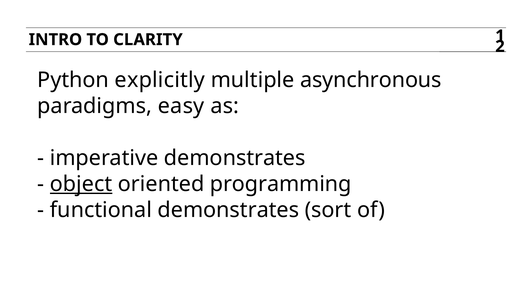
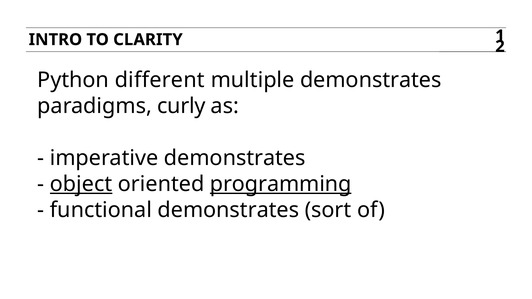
explicitly: explicitly -> different
multiple asynchronous: asynchronous -> demonstrates
easy: easy -> curly
programming underline: none -> present
